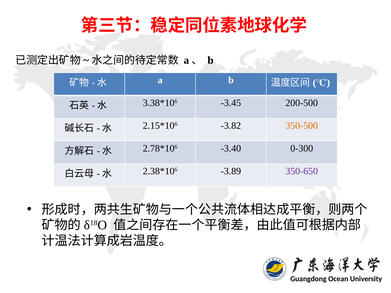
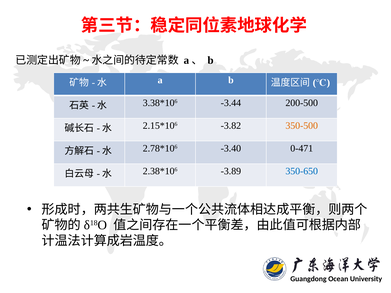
-3.45: -3.45 -> -3.44
0-300: 0-300 -> 0-471
350-650 colour: purple -> blue
